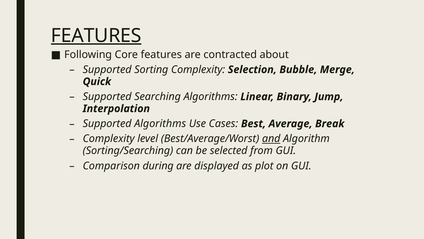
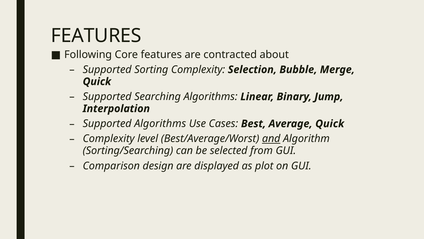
FEATURES at (96, 36) underline: present -> none
Average Break: Break -> Quick
during: during -> design
